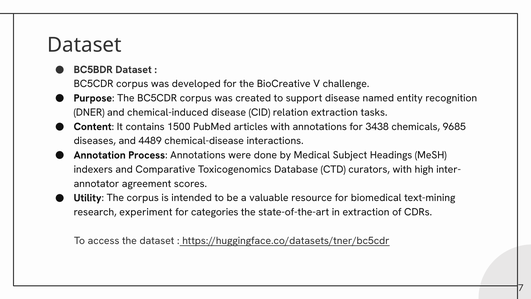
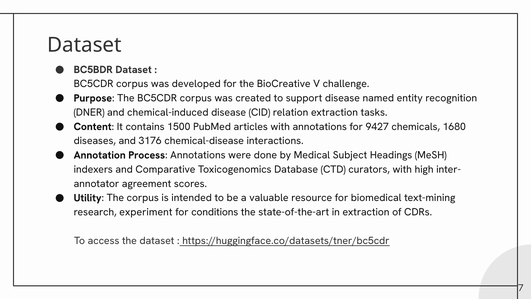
3438: 3438 -> 9427
9685: 9685 -> 1680
4489: 4489 -> 3176
categories: categories -> conditions
